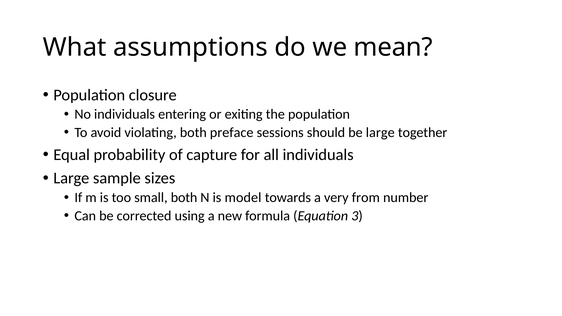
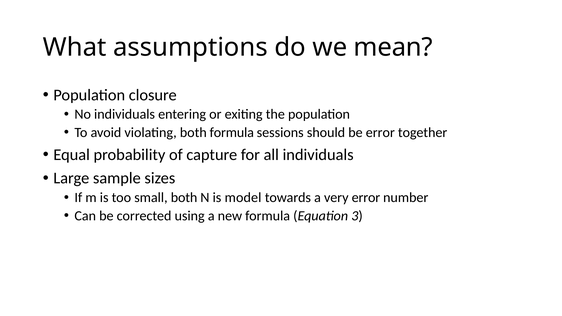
both preface: preface -> formula
be large: large -> error
very from: from -> error
